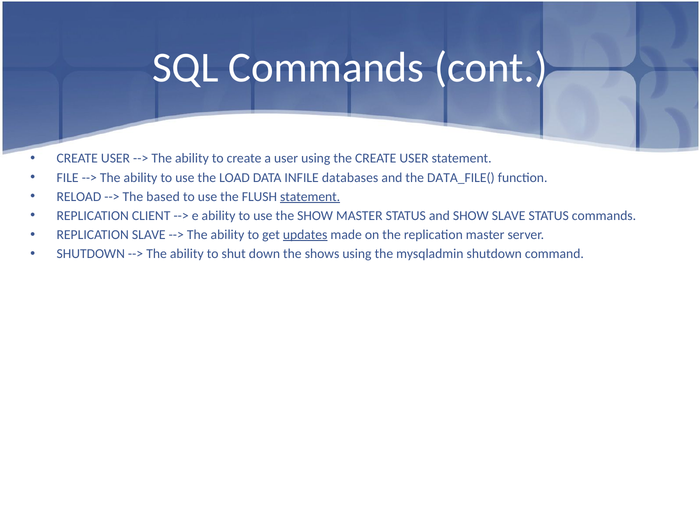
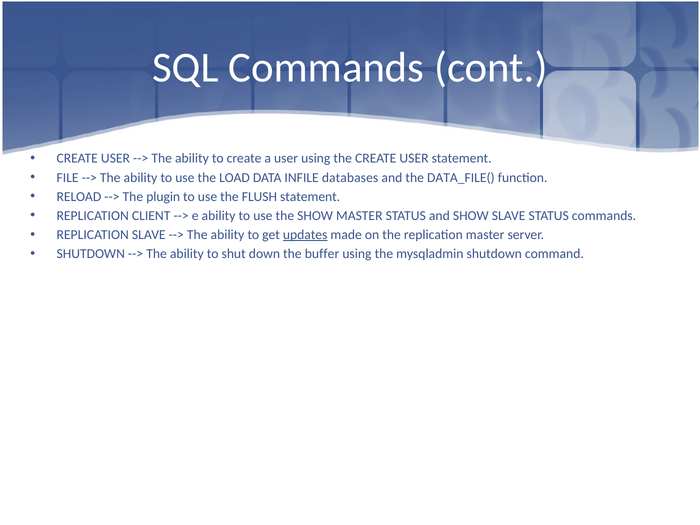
based: based -> plugin
statement at (310, 197) underline: present -> none
shows: shows -> buffer
